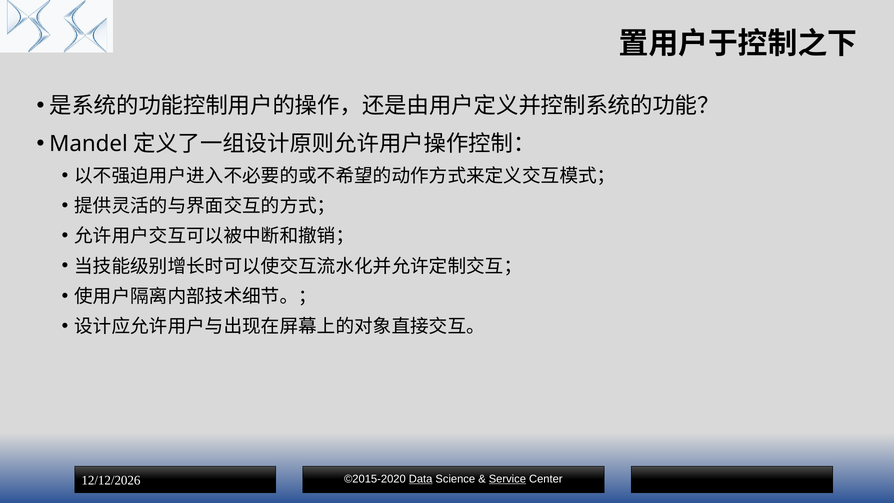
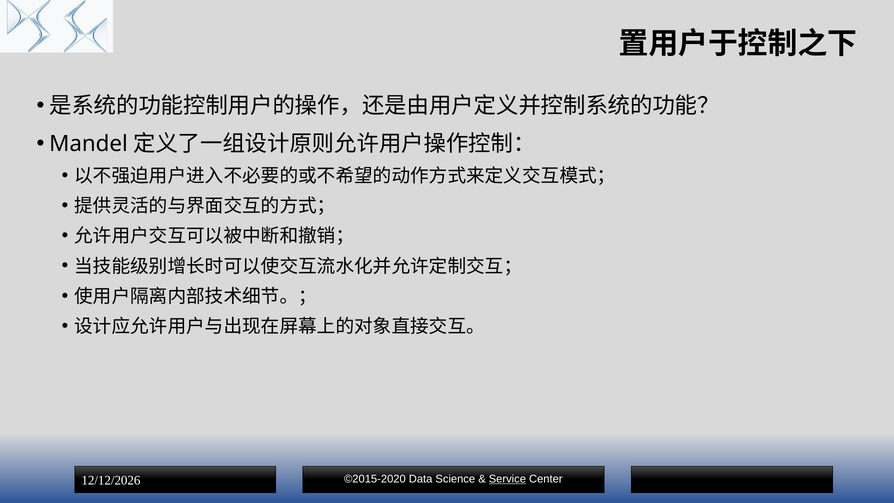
Data underline: present -> none
